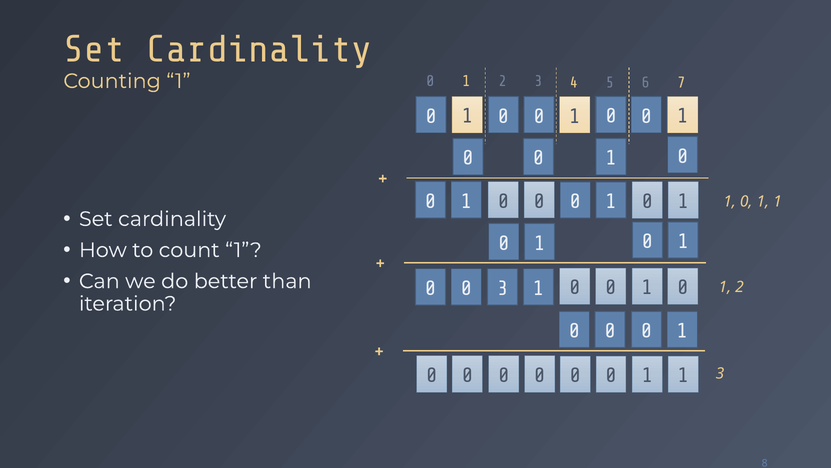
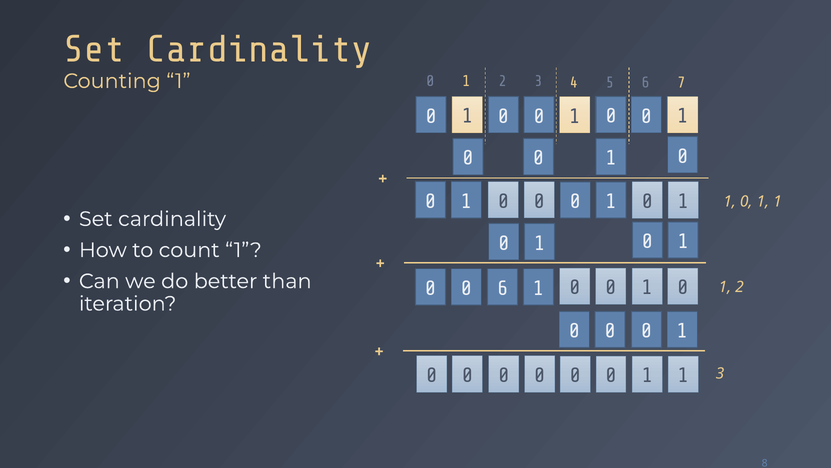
0 3: 3 -> 6
